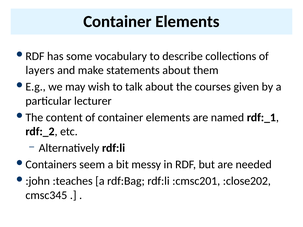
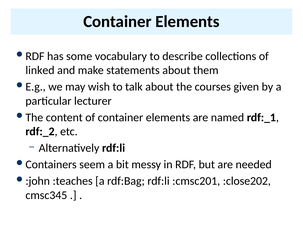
layers: layers -> linked
